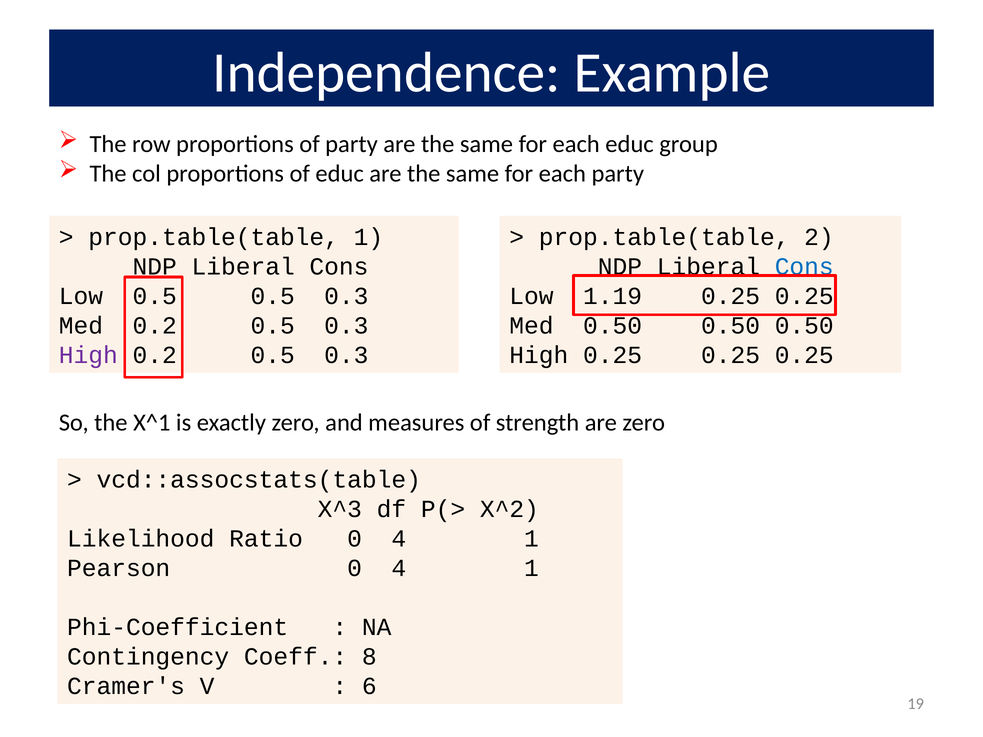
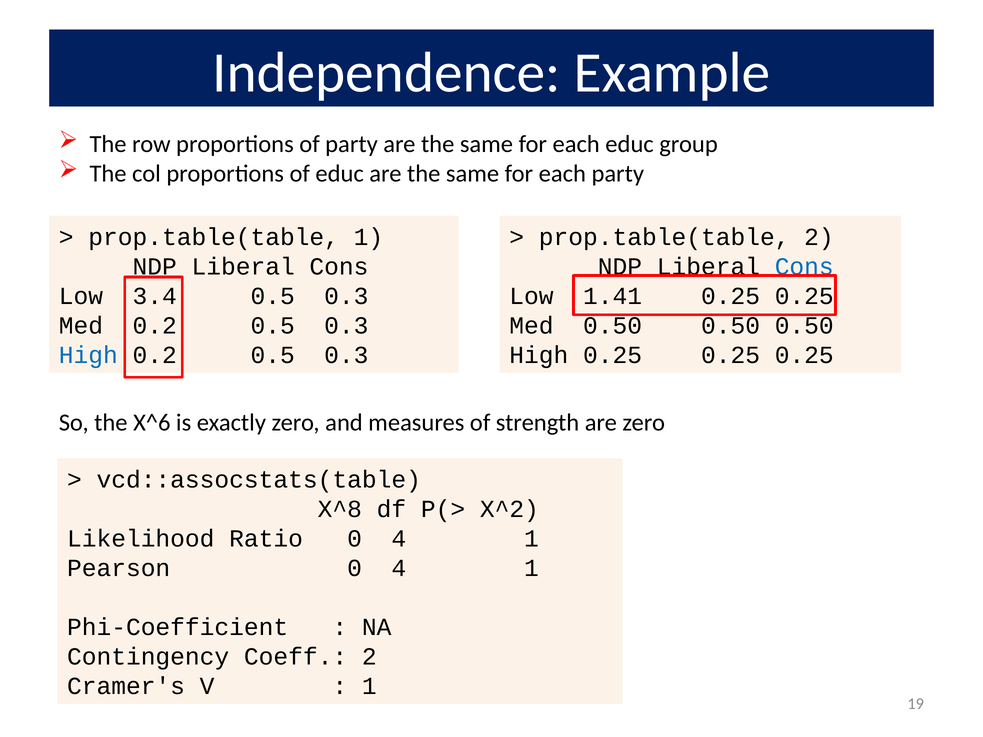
Low 0.5: 0.5 -> 3.4
1.19: 1.19 -> 1.41
High at (88, 355) colour: purple -> blue
X^1: X^1 -> X^6
X^3: X^3 -> X^8
Coeff 8: 8 -> 2
6 at (369, 686): 6 -> 1
